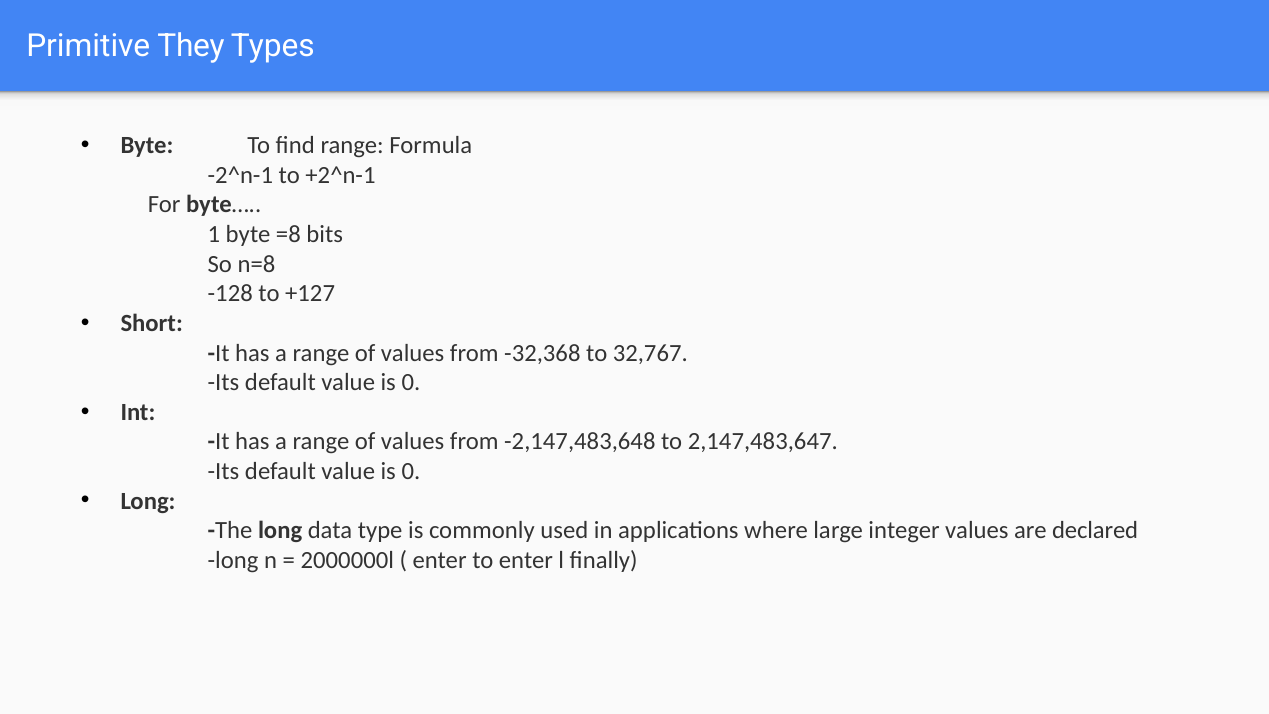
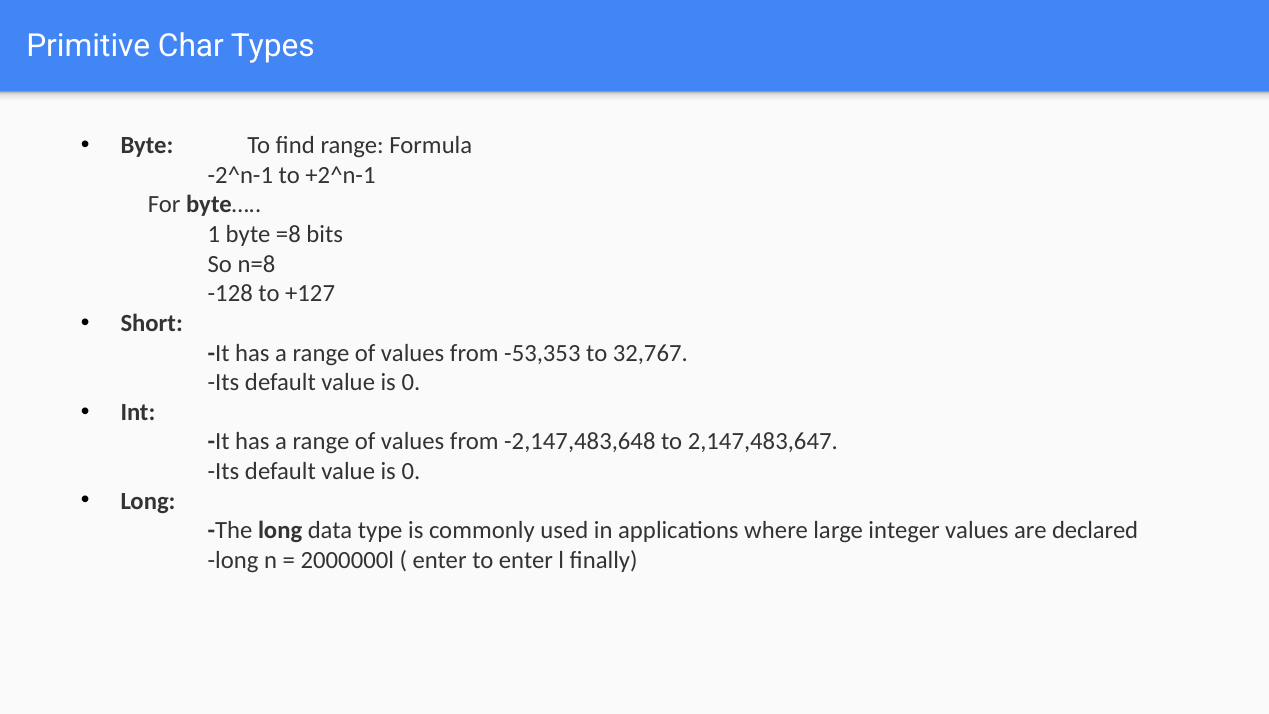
They: They -> Char
-32,368: -32,368 -> -53,353
